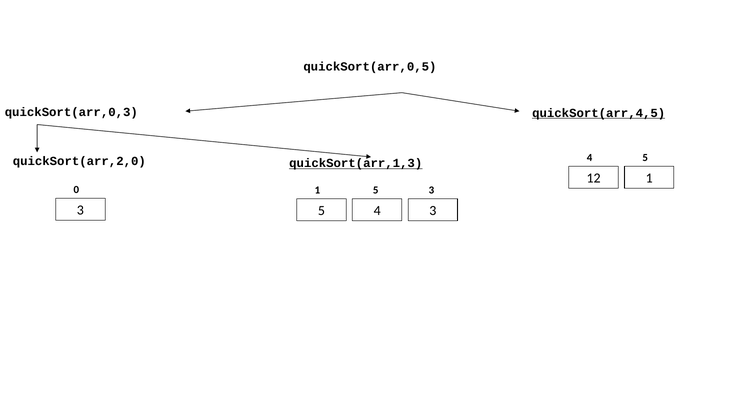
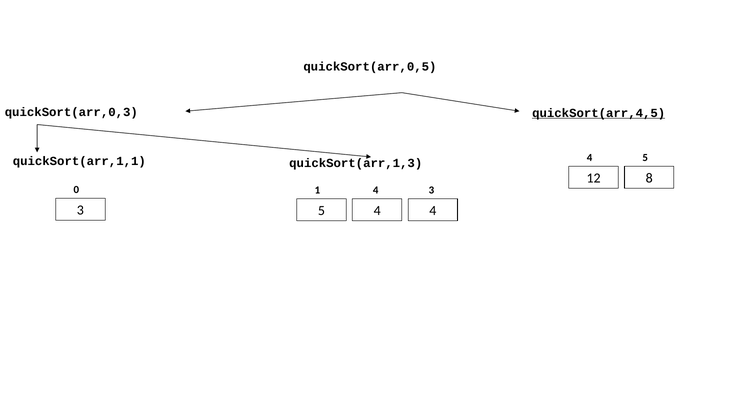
quickSort(arr,2,0: quickSort(arr,2,0 -> quickSort(arr,1,1
quickSort(arr,1,3 underline: present -> none
12 1: 1 -> 8
1 5: 5 -> 4
4 3: 3 -> 4
